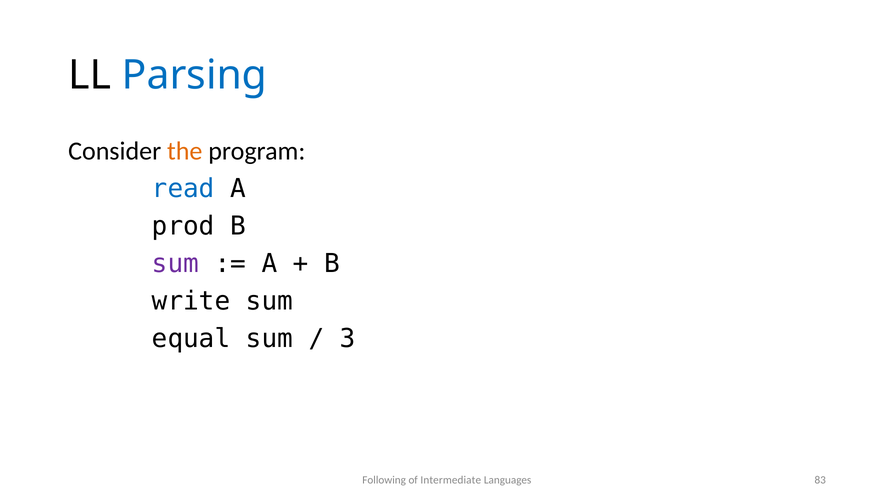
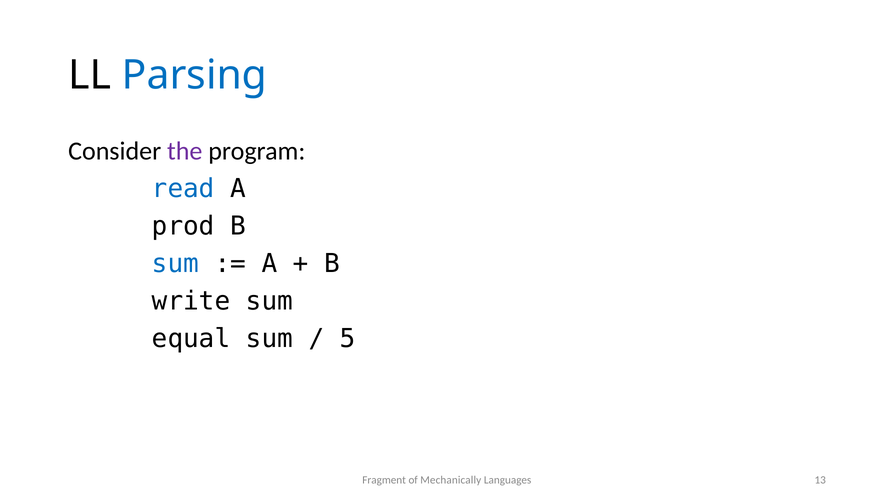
the colour: orange -> purple
sum at (175, 264) colour: purple -> blue
3: 3 -> 5
Following: Following -> Fragment
Intermediate: Intermediate -> Mechanically
83: 83 -> 13
